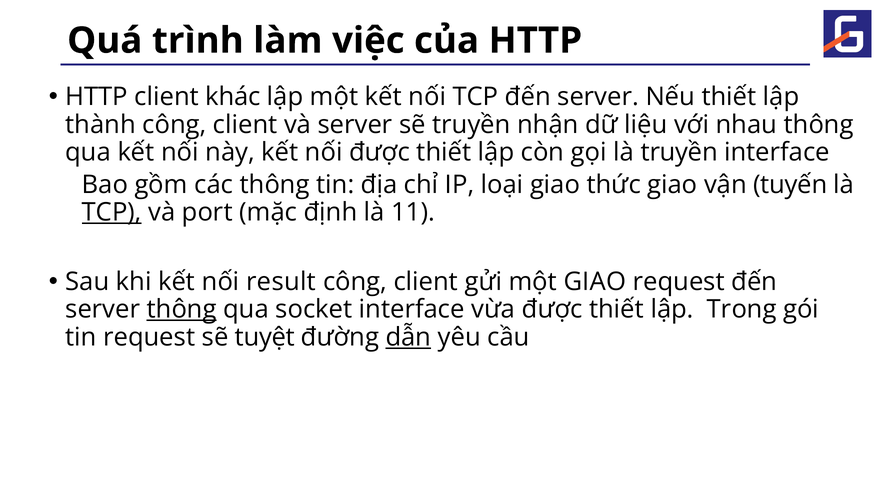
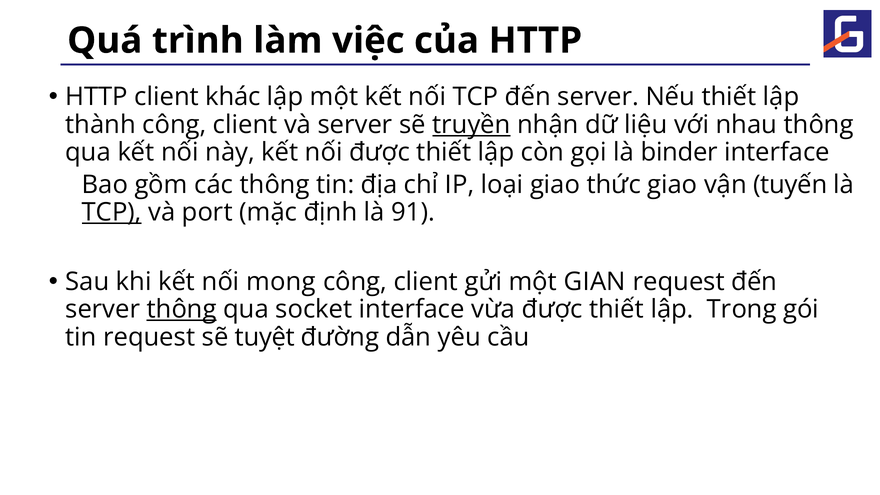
truyền at (471, 125) underline: none -> present
là truyền: truyền -> binder
11: 11 -> 91
result: result -> mong
một GIAO: GIAO -> GIAN
dẫn underline: present -> none
